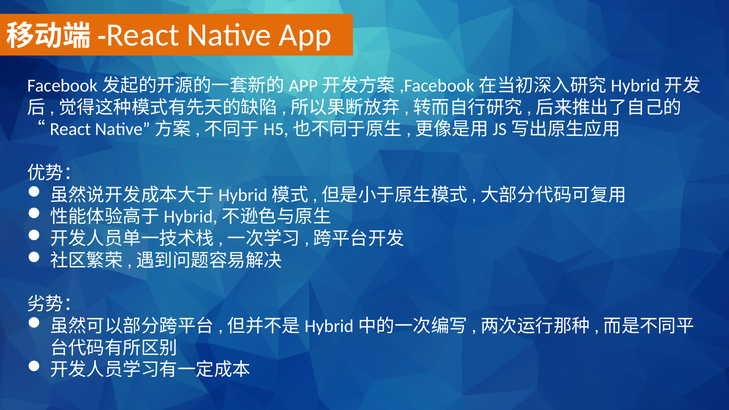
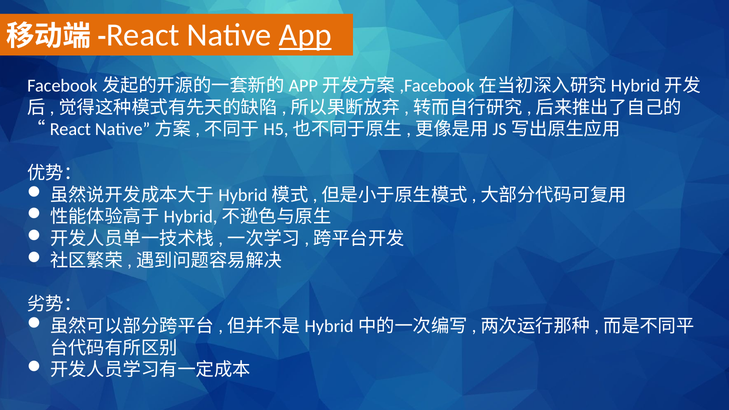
App underline: none -> present
